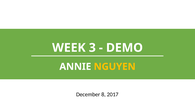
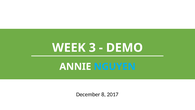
NGUYEN colour: yellow -> light blue
